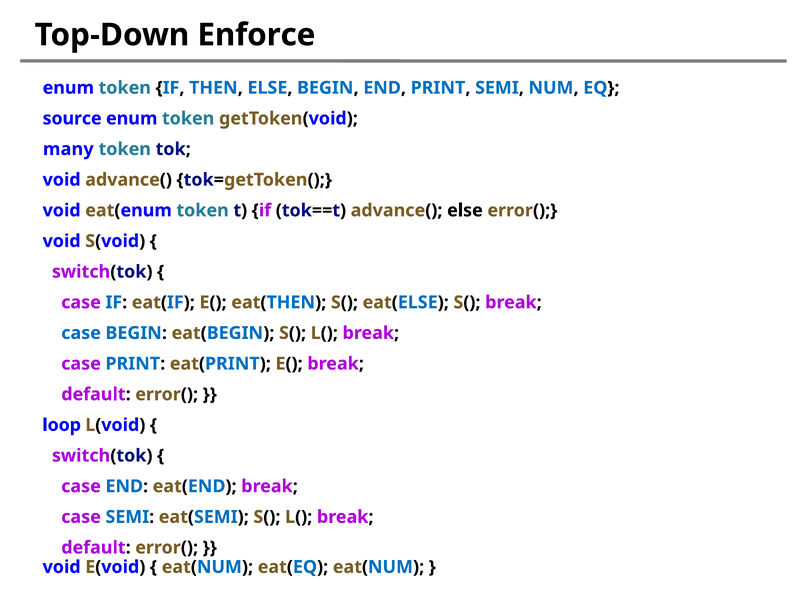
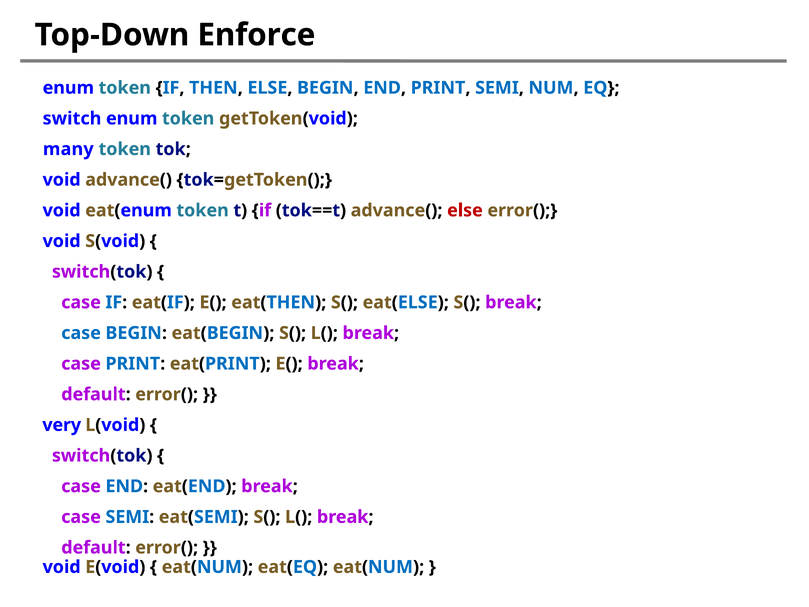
source: source -> switch
else at (465, 210) colour: black -> red
loop: loop -> very
